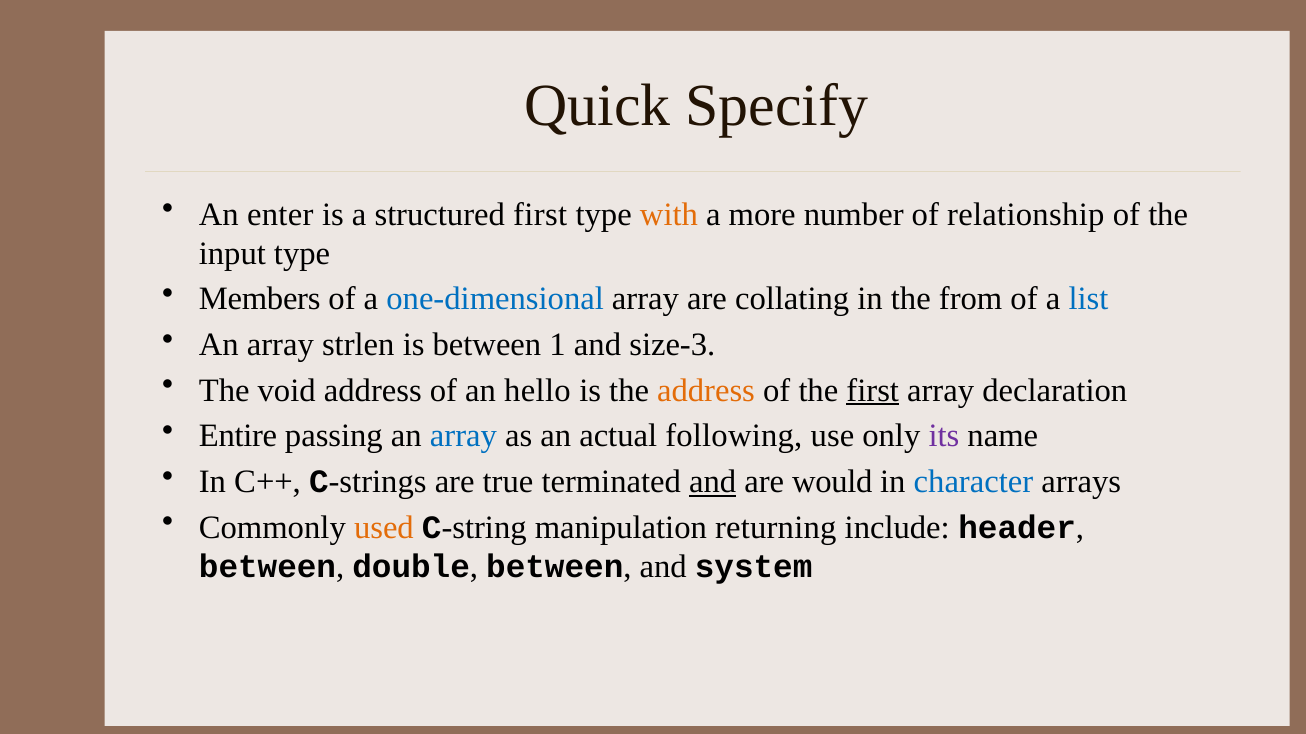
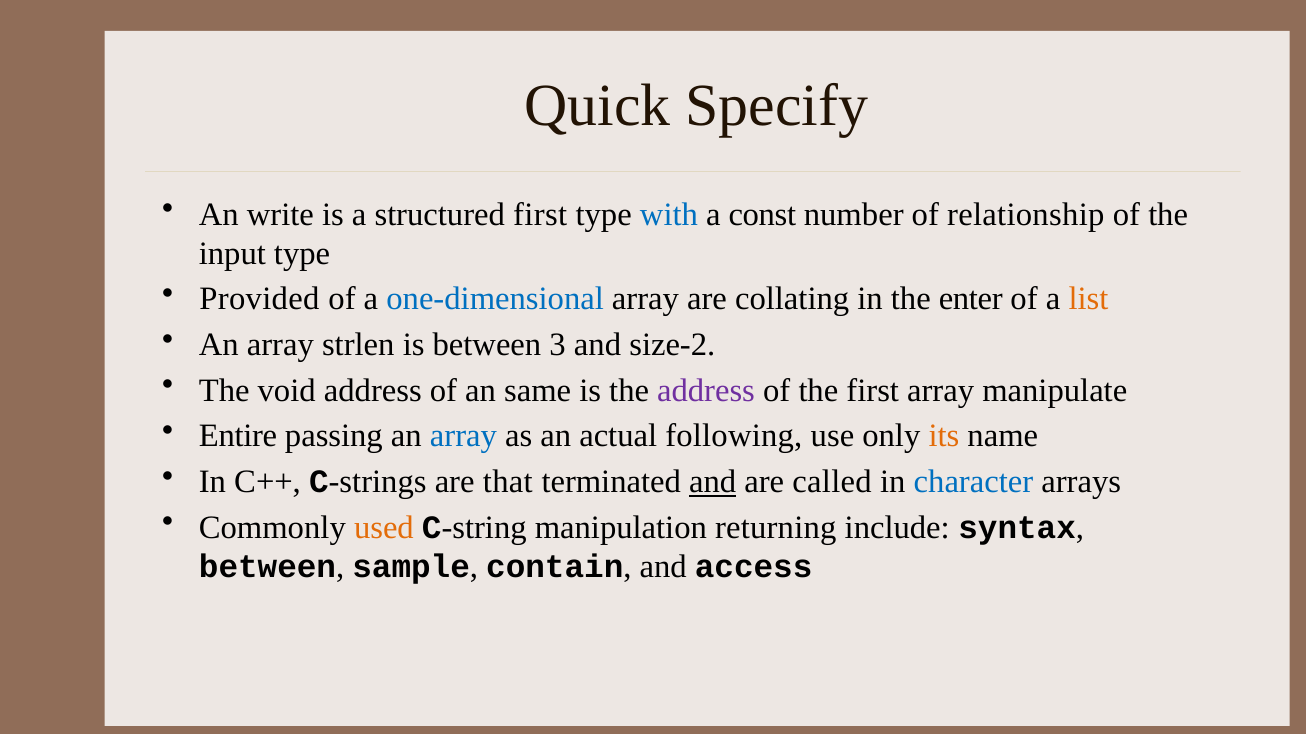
enter: enter -> write
with colour: orange -> blue
more: more -> const
Members: Members -> Provided
from: from -> enter
list colour: blue -> orange
1: 1 -> 3
size-3: size-3 -> size-2
hello: hello -> same
address at (706, 391) colour: orange -> purple
first at (873, 391) underline: present -> none
declaration: declaration -> manipulate
its colour: purple -> orange
true: true -> that
would: would -> called
header: header -> syntax
double: double -> sample
between at (555, 567): between -> contain
system: system -> access
